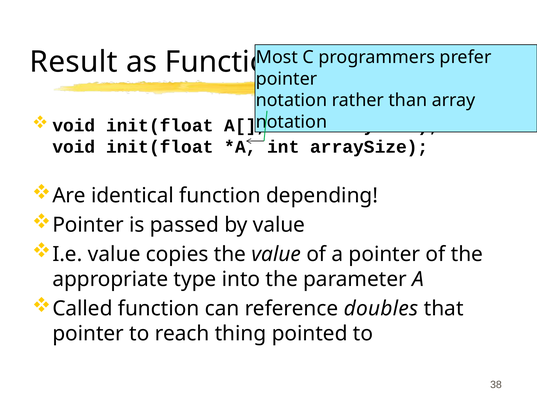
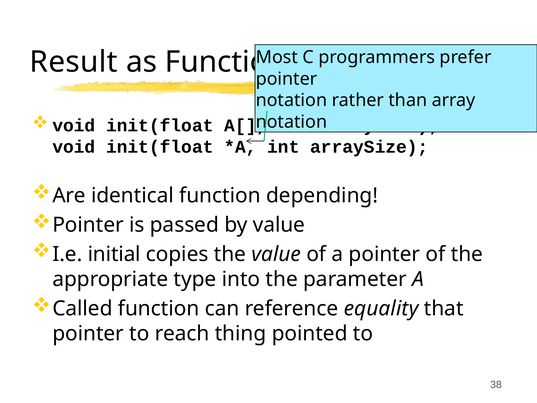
I.e value: value -> initial
doubles: doubles -> equality
